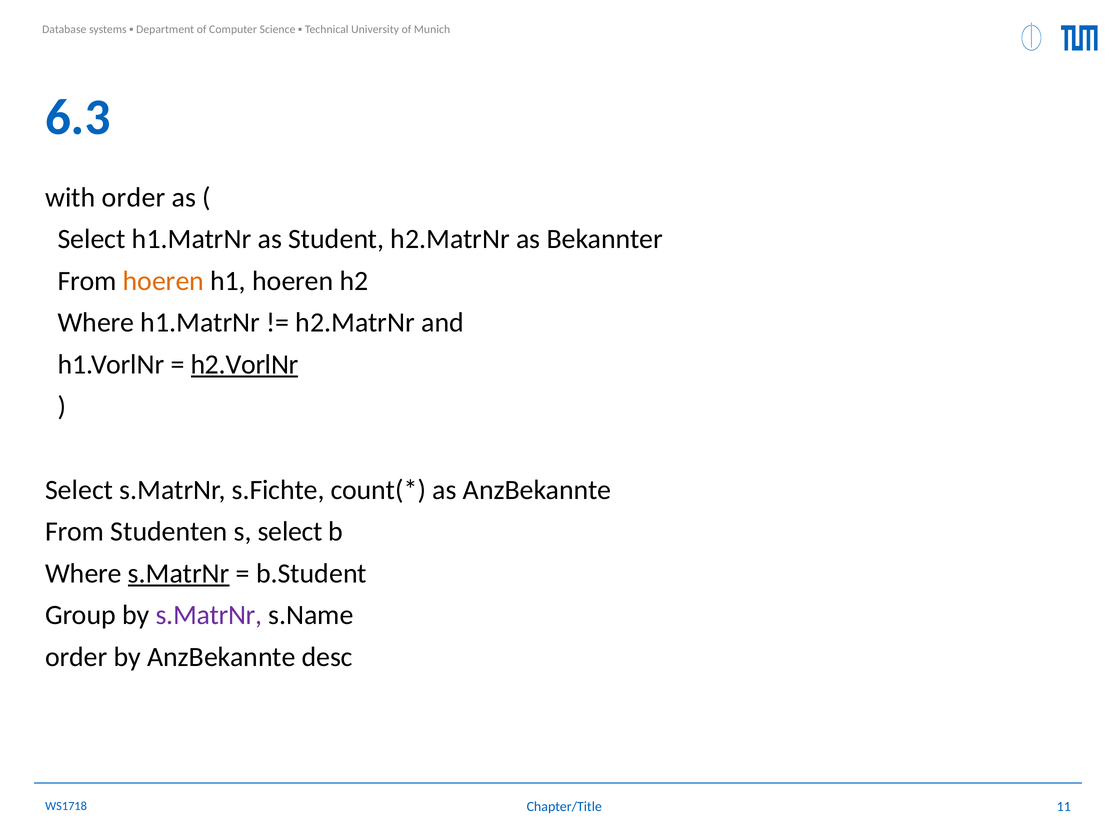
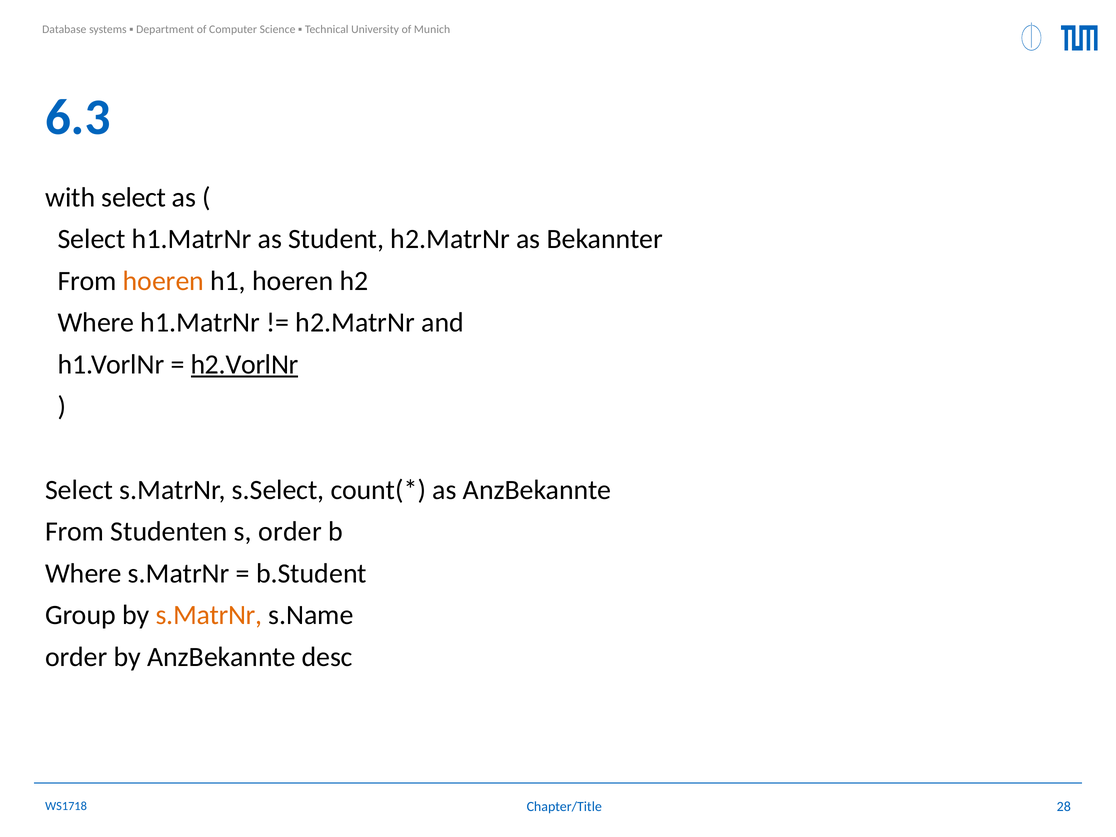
with order: order -> select
s.Fichte: s.Fichte -> s.Select
s select: select -> order
s.MatrNr at (179, 573) underline: present -> none
s.MatrNr at (209, 615) colour: purple -> orange
11: 11 -> 28
